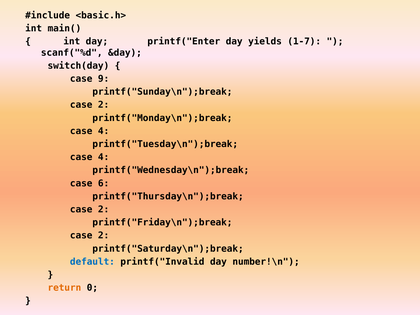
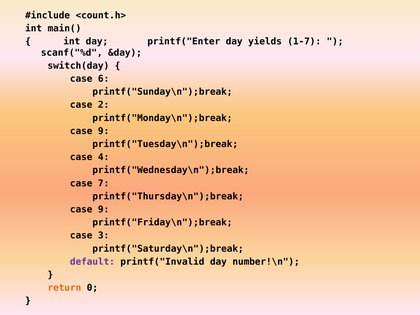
<basic.h>: <basic.h> -> <count.h>
9: 9 -> 6
4 at (104, 131): 4 -> 9
6: 6 -> 7
2 at (104, 209): 2 -> 9
2 at (104, 236): 2 -> 3
default colour: blue -> purple
